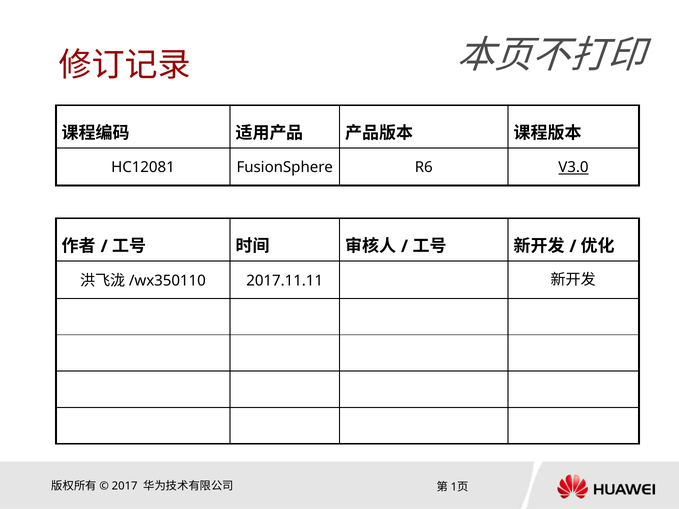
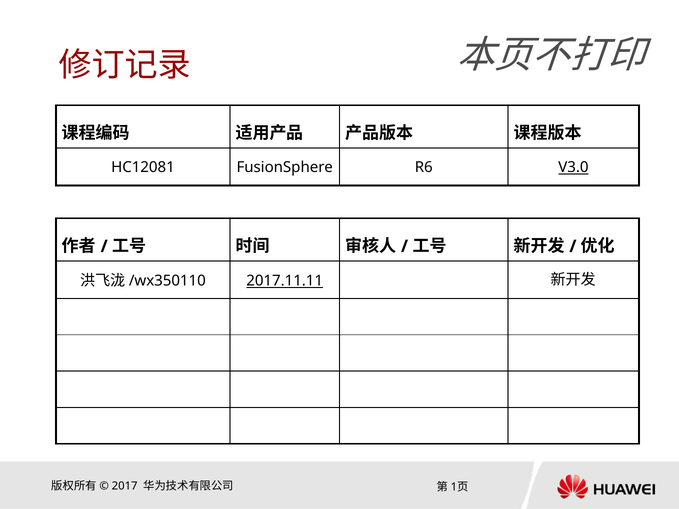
2017.11.11 underline: none -> present
